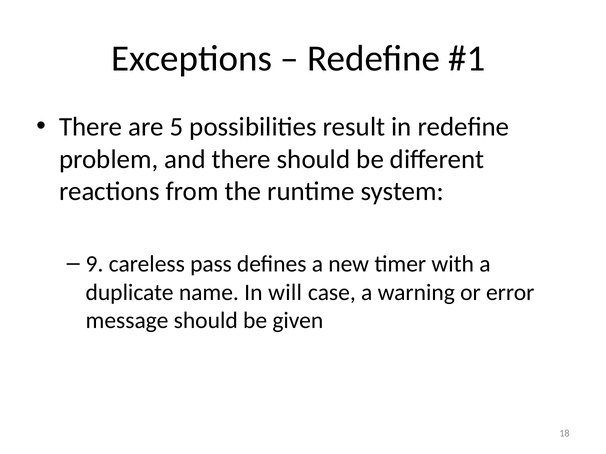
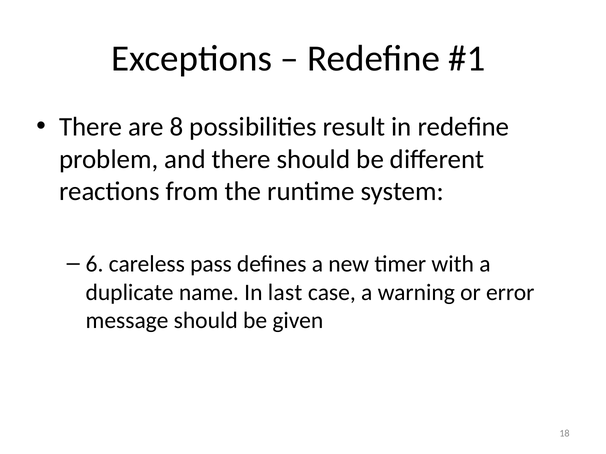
5: 5 -> 8
9: 9 -> 6
will: will -> last
